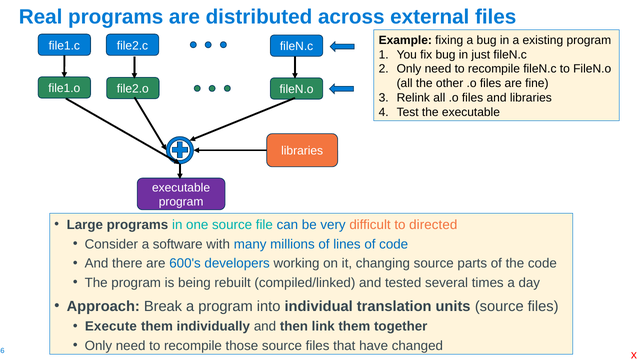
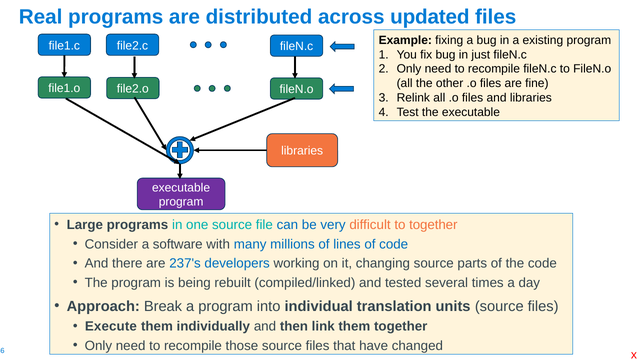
external: external -> updated
to directed: directed -> together
600's: 600's -> 237's
